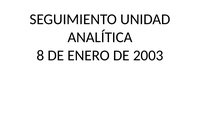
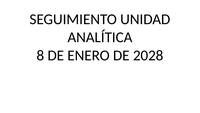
2003: 2003 -> 2028
